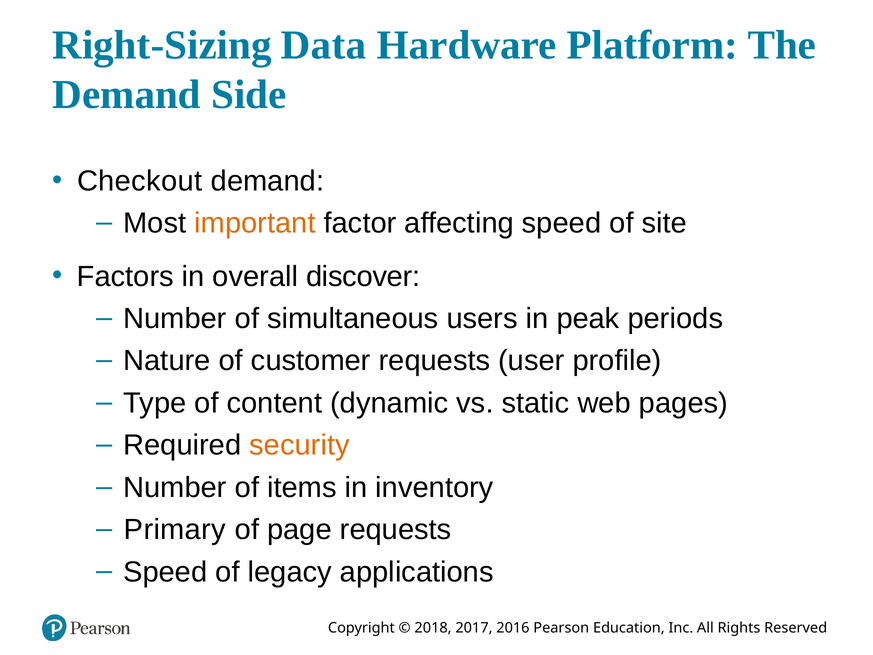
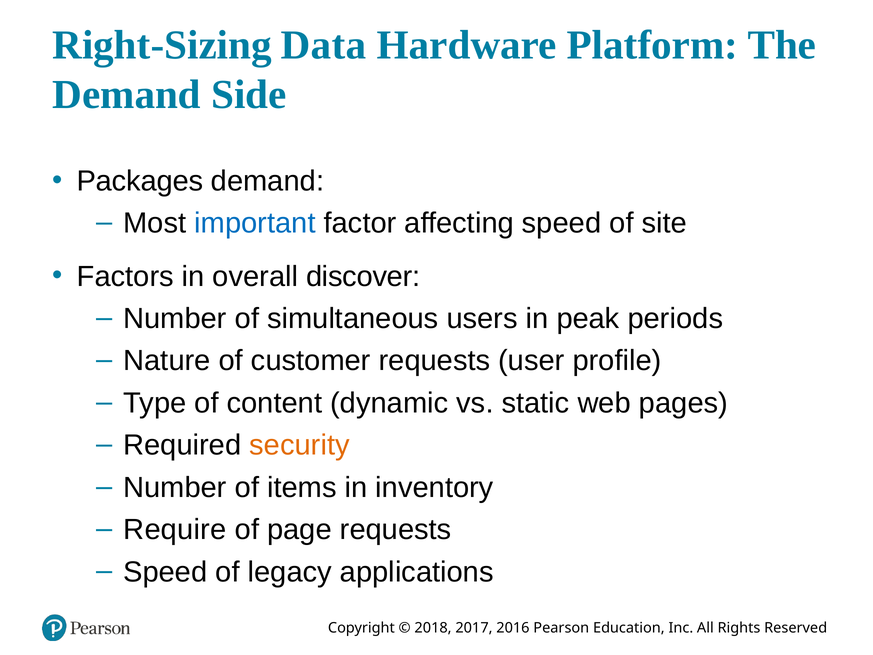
Checkout: Checkout -> Packages
important colour: orange -> blue
Primary: Primary -> Require
